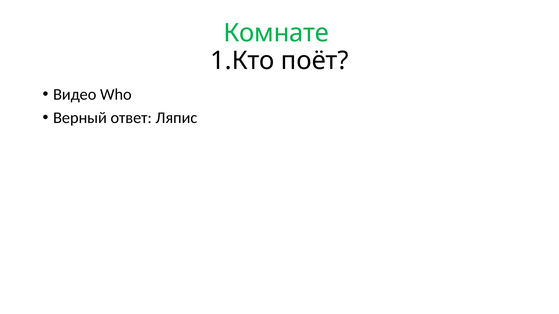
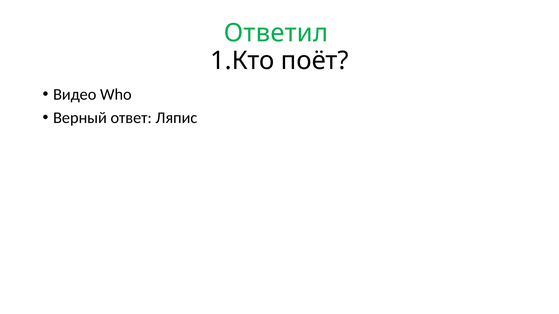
Комнате: Комнате -> Ответил
